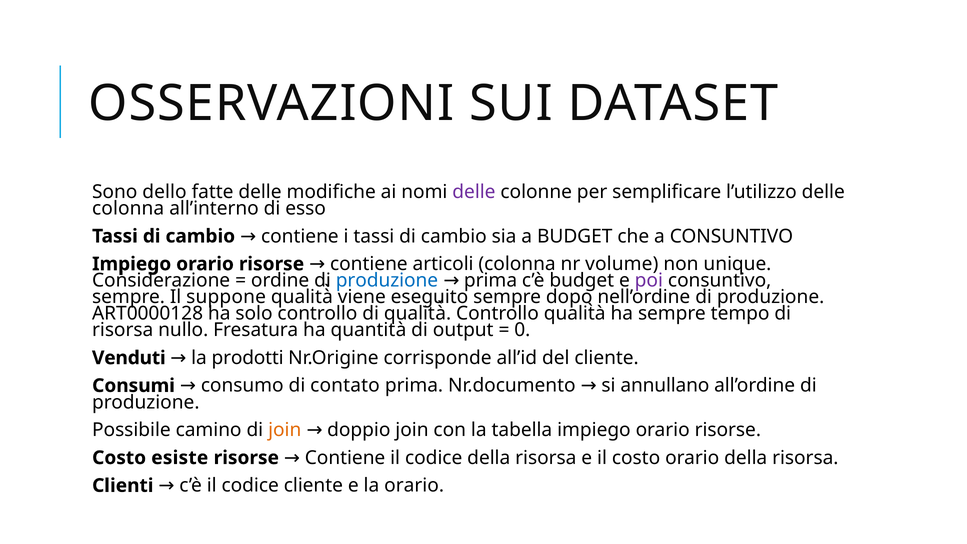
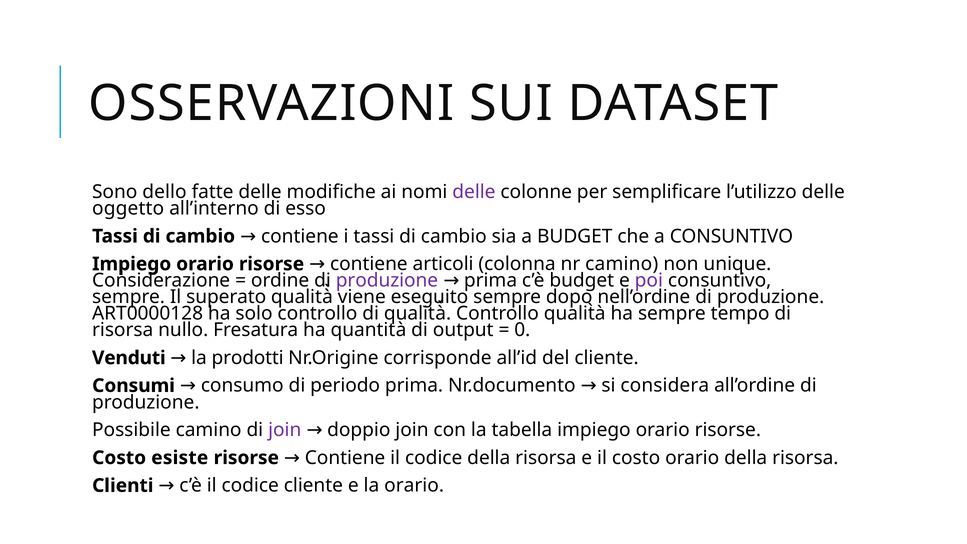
colonna at (128, 208): colonna -> oggetto
nr volume: volume -> camino
produzione at (387, 280) colour: blue -> purple
suppone: suppone -> superato
contato: contato -> periodo
annullano: annullano -> considera
join at (285, 430) colour: orange -> purple
